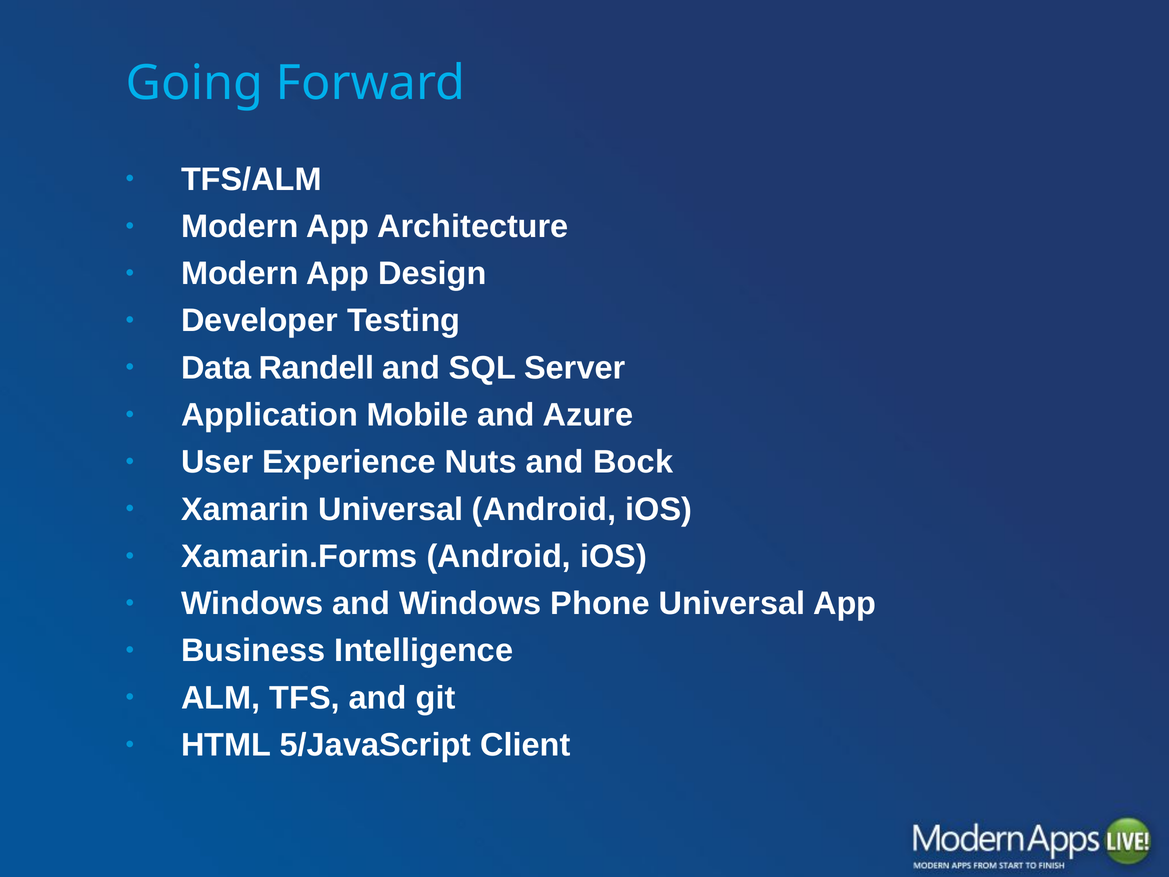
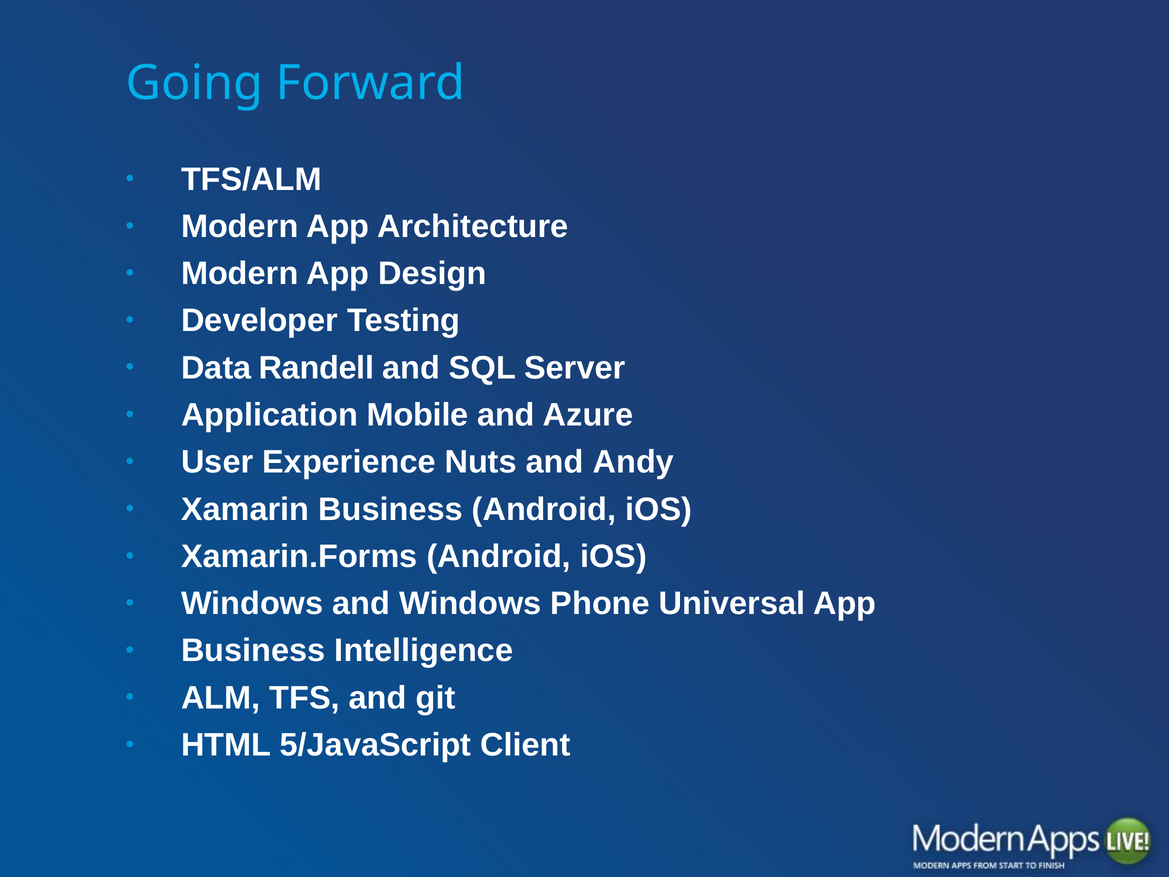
Bock: Bock -> Andy
Xamarin Universal: Universal -> Business
